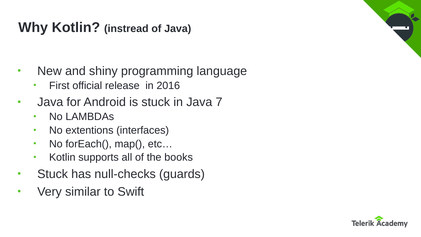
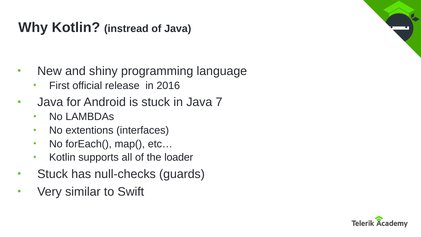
books: books -> loader
